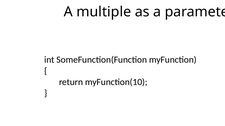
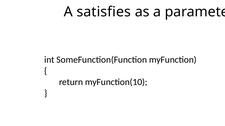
multiple: multiple -> satisfies
